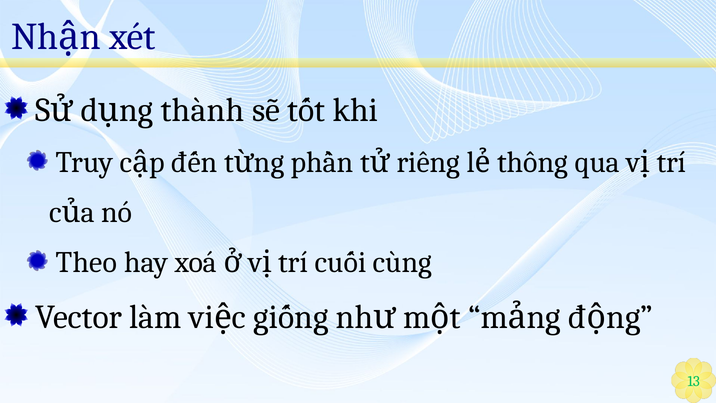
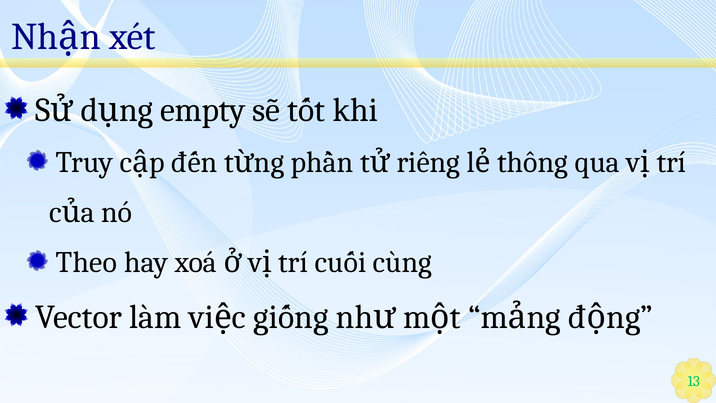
thành: thành -> empty
